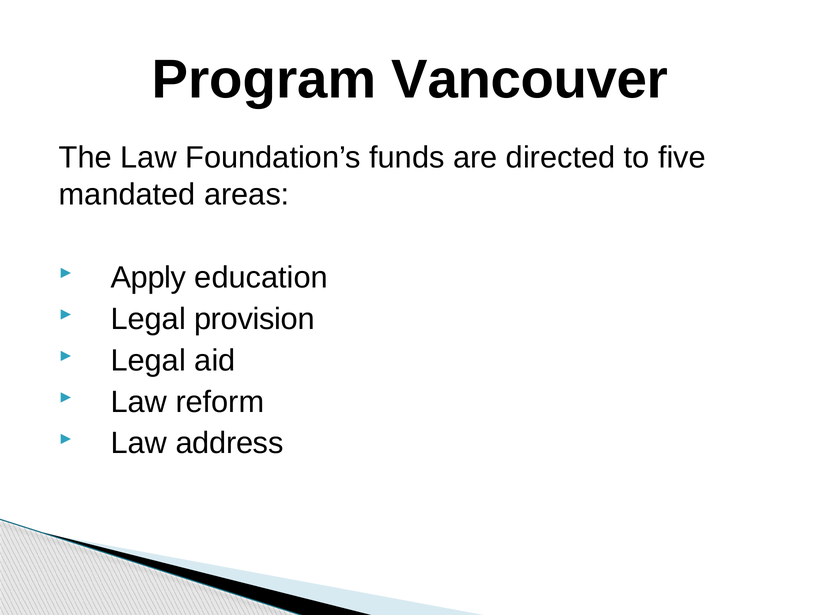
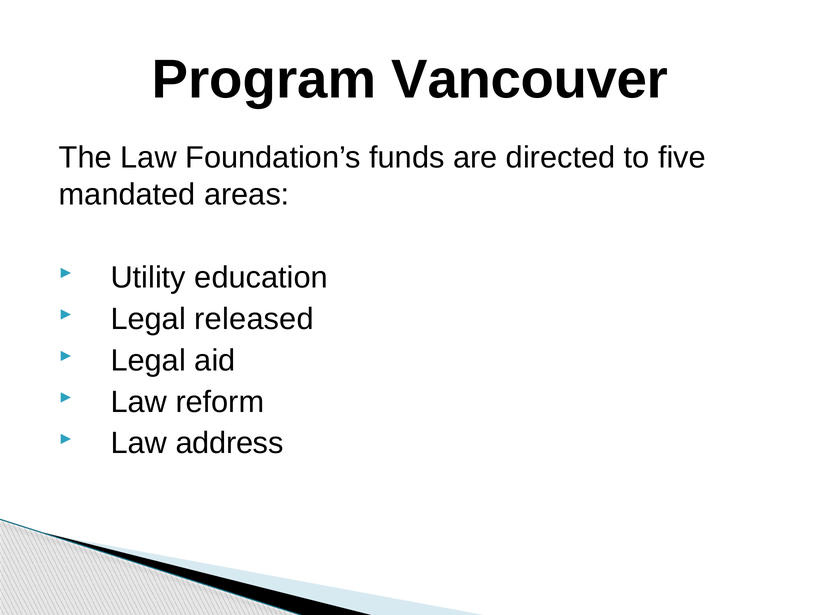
Apply: Apply -> Utility
provision: provision -> released
